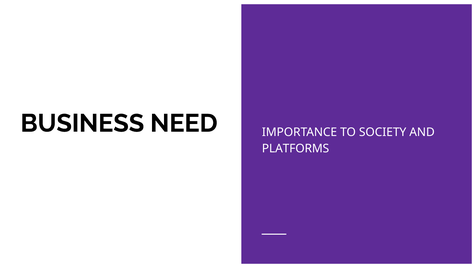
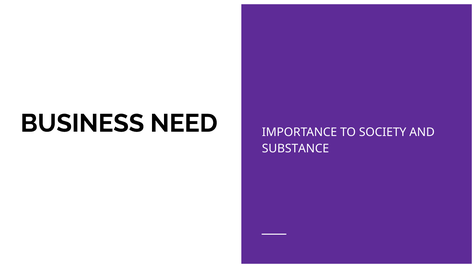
PLATFORMS: PLATFORMS -> SUBSTANCE
